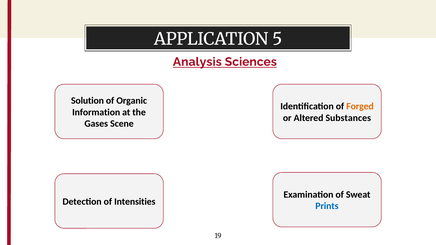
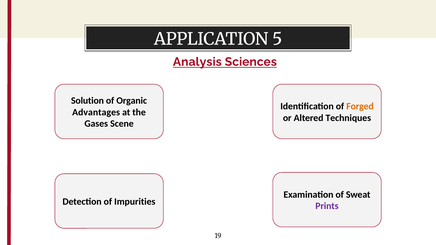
Information: Information -> Advantages
Substances: Substances -> Techniques
Intensities: Intensities -> Impurities
Prints colour: blue -> purple
